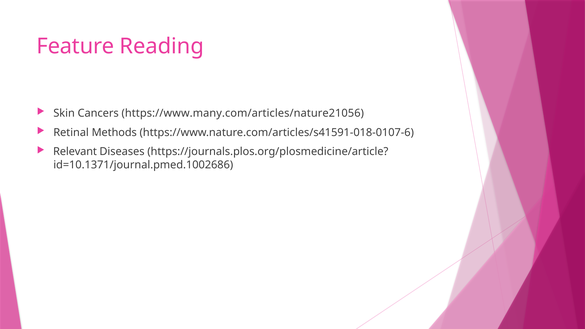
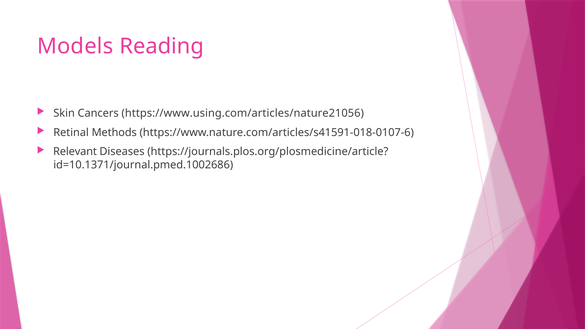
Feature: Feature -> Models
https://www.many.com/articles/nature21056: https://www.many.com/articles/nature21056 -> https://www.using.com/articles/nature21056
